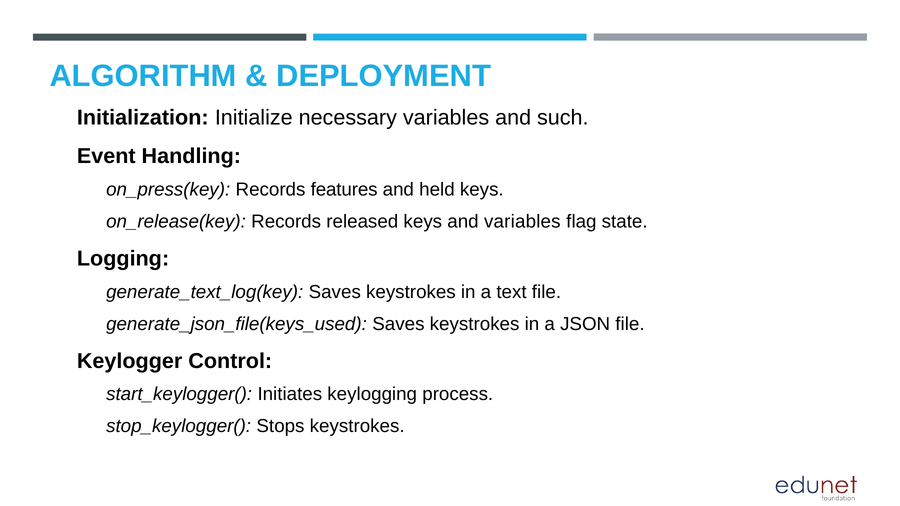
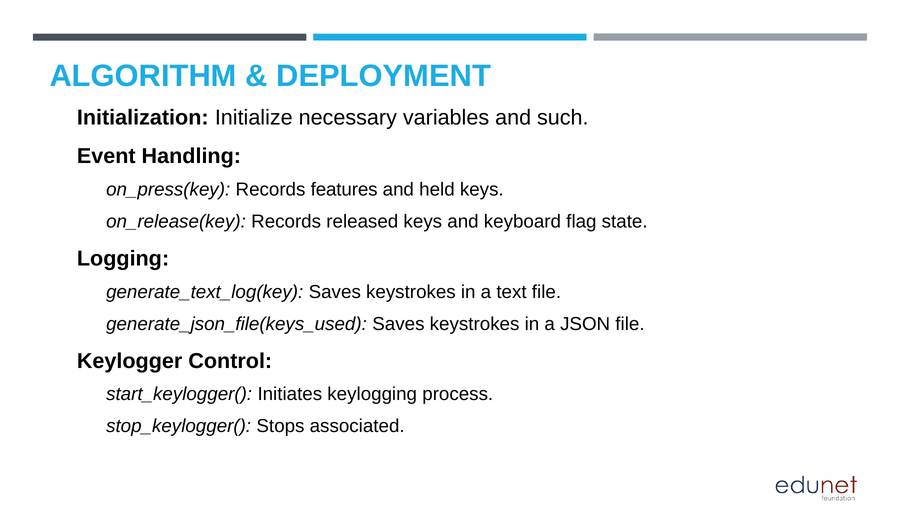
and variables: variables -> keyboard
Stops keystrokes: keystrokes -> associated
